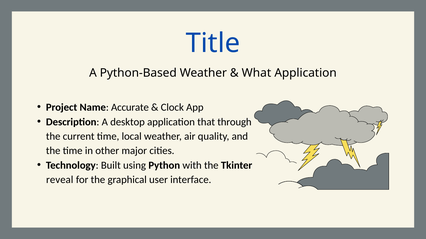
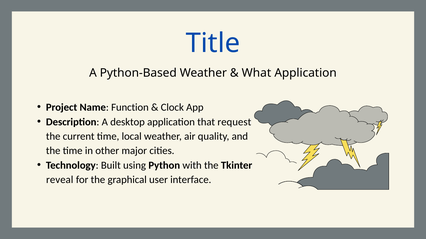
Accurate: Accurate -> Function
through: through -> request
